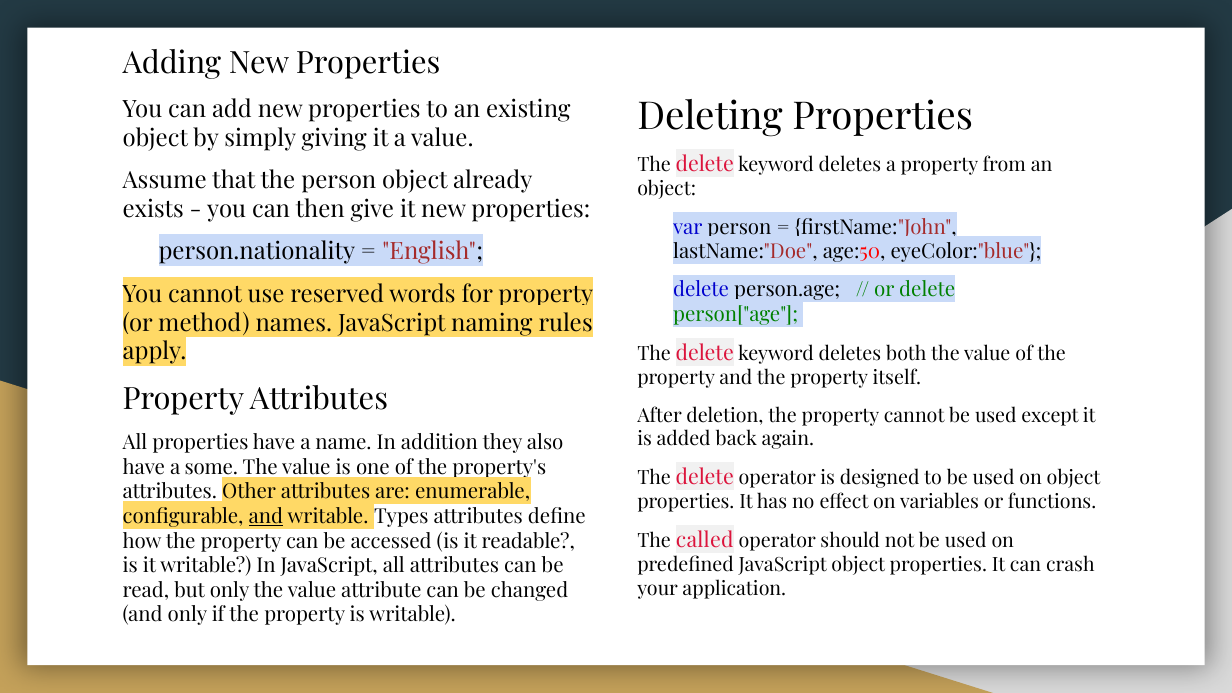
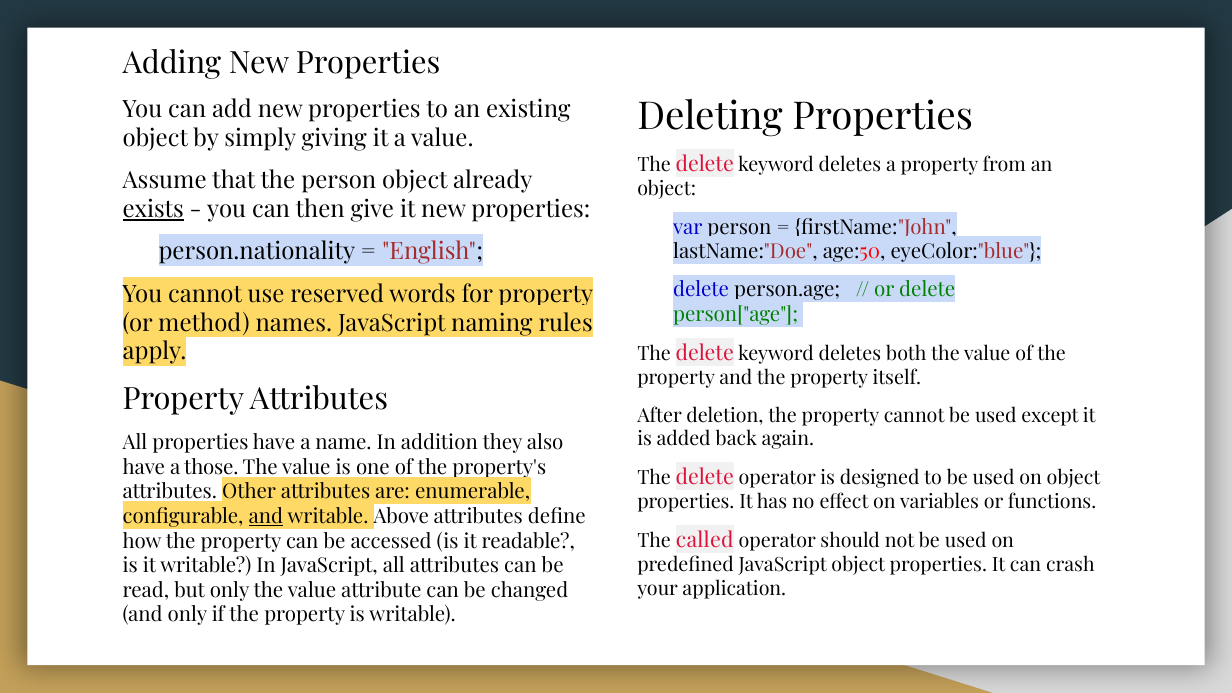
exists underline: none -> present
some: some -> those
Types: Types -> Above
